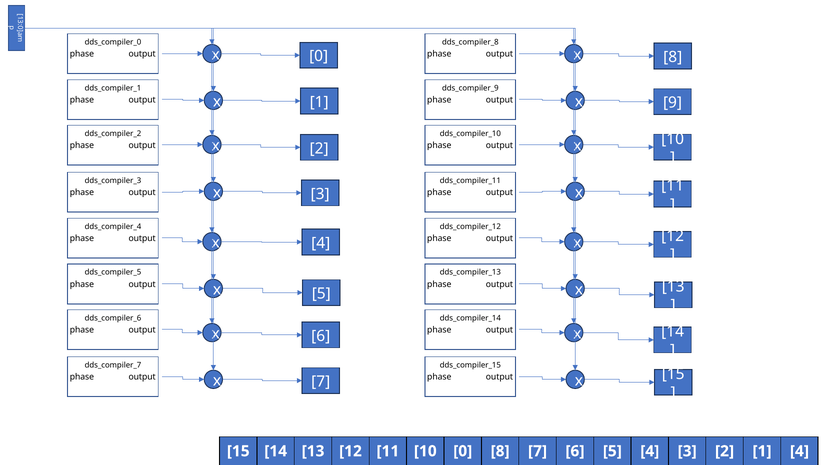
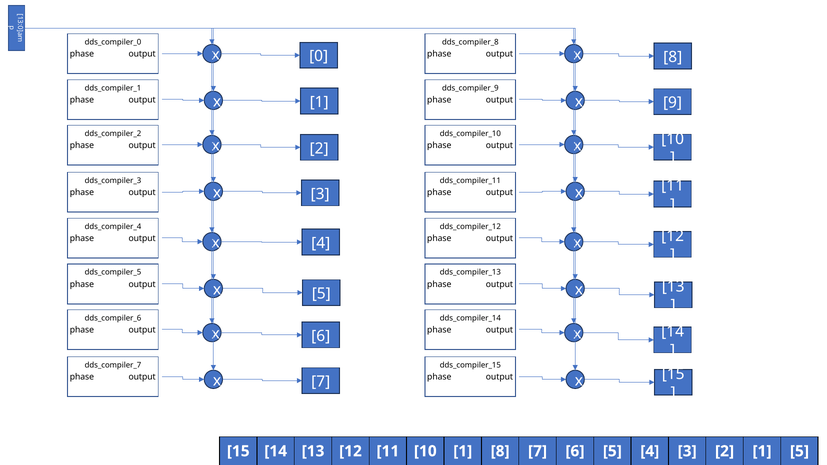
0 at (463, 451): 0 -> 1
1 4: 4 -> 5
